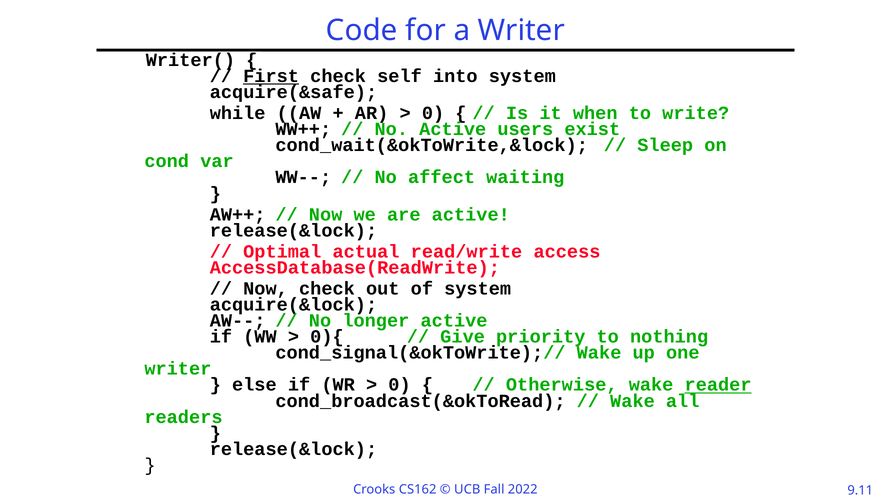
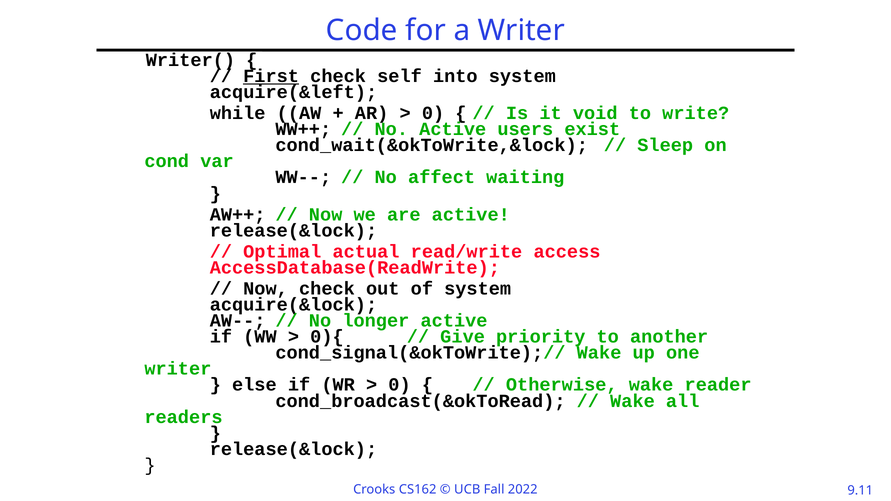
acquire(&safe: acquire(&safe -> acquire(&left
when: when -> void
nothing: nothing -> another
reader underline: present -> none
